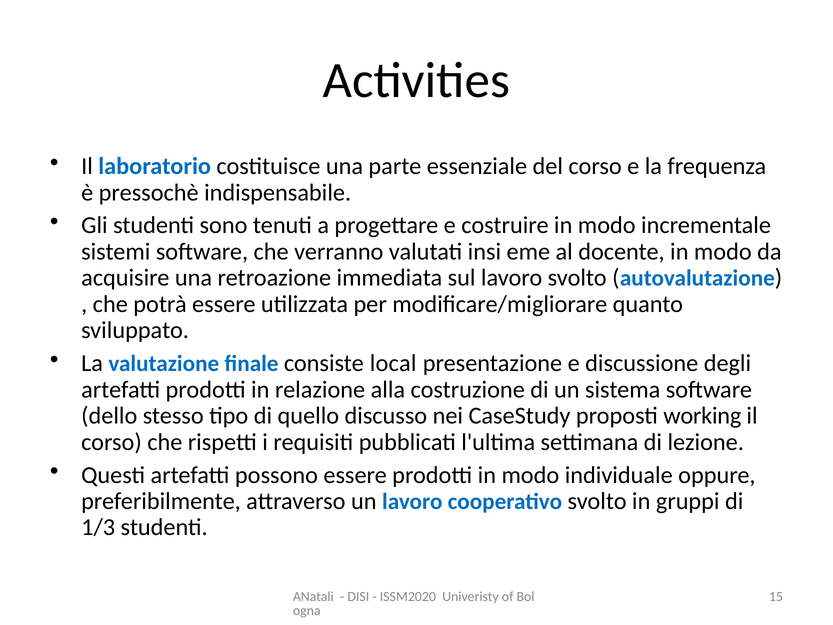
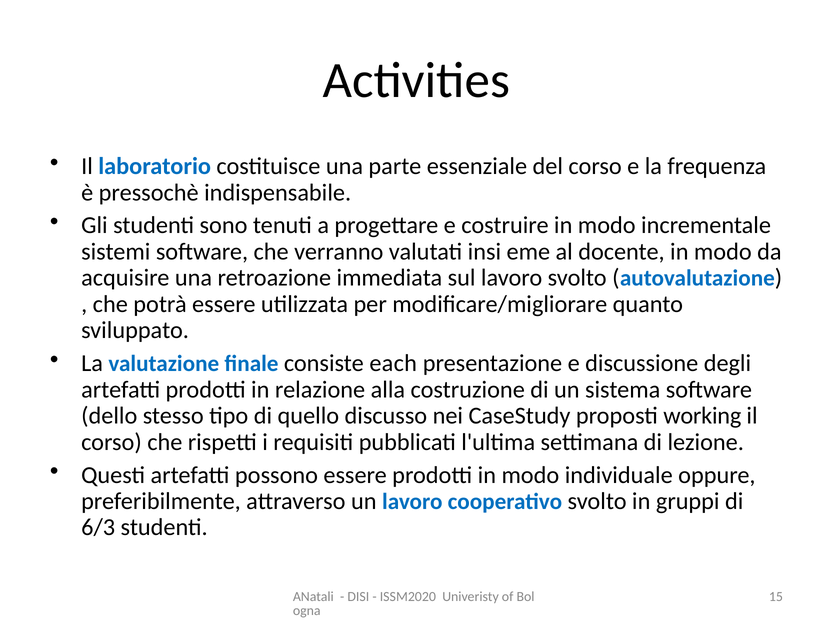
local: local -> each
1/3: 1/3 -> 6/3
